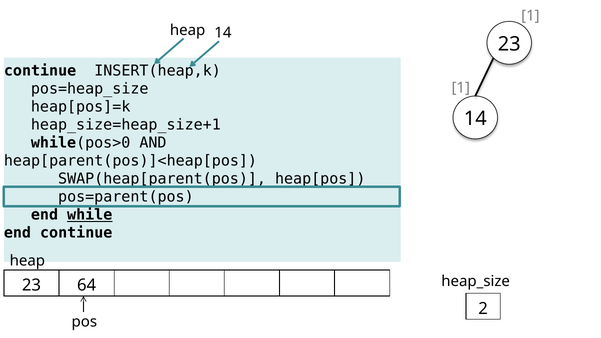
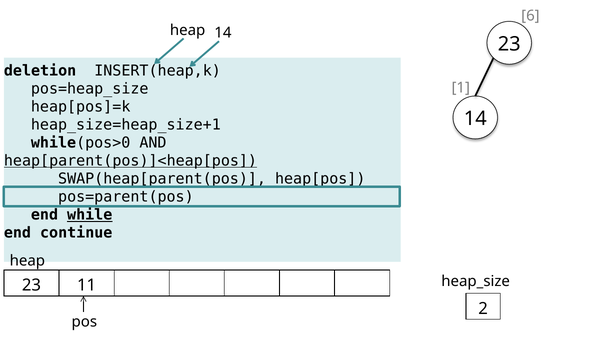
1 at (530, 16): 1 -> 6
continue at (40, 71): continue -> deletion
heap[parent(pos)]<heap[pos underline: none -> present
64: 64 -> 11
